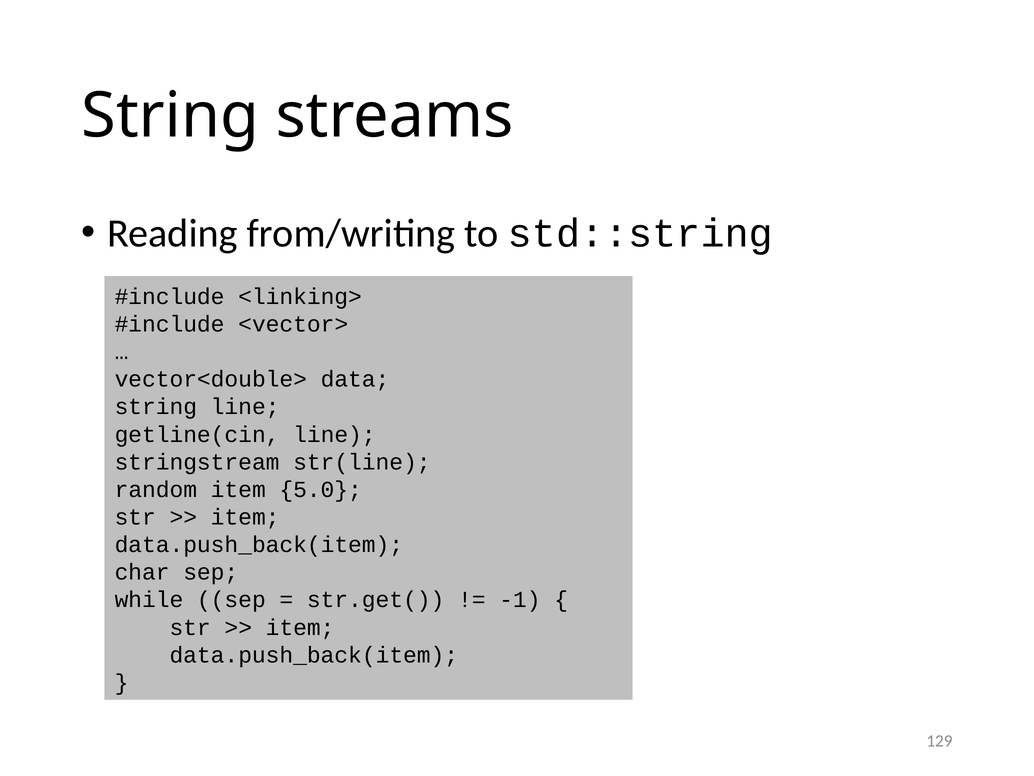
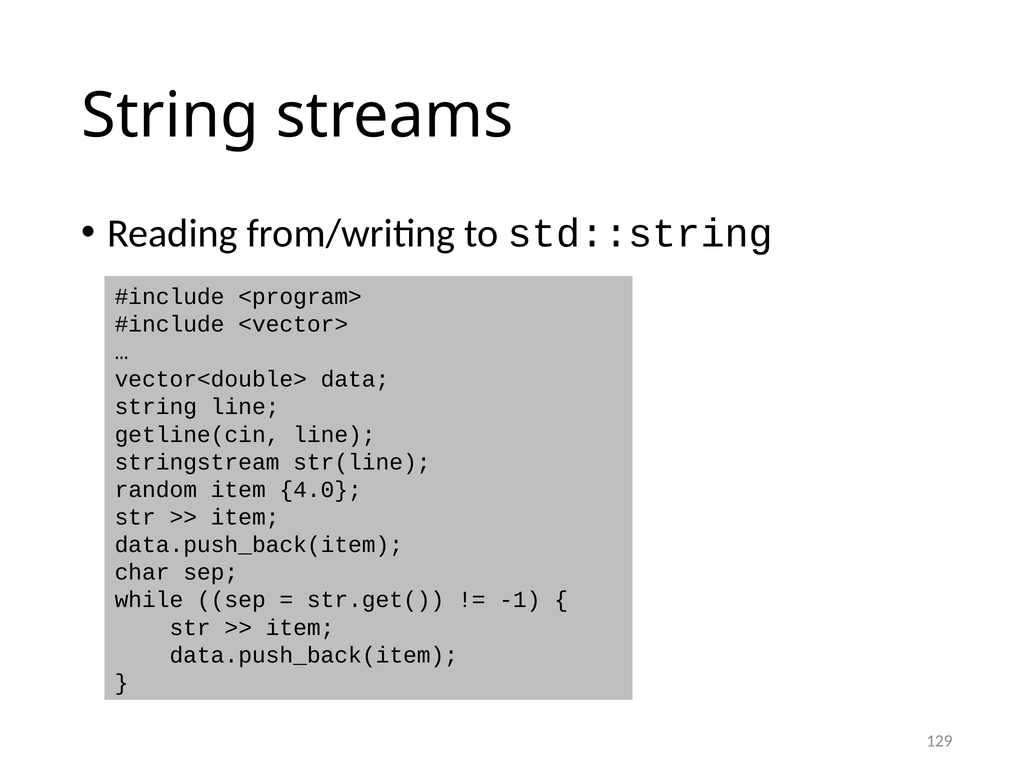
<linking>: <linking> -> <program>
5.0: 5.0 -> 4.0
